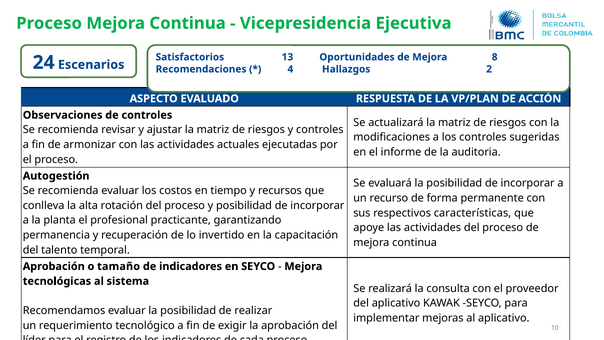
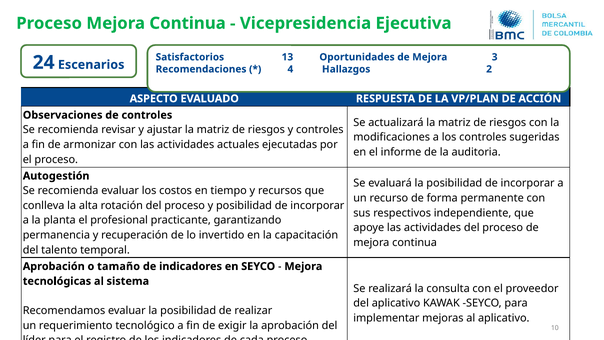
8: 8 -> 3
características: características -> independiente
